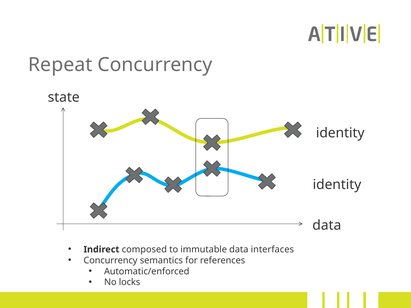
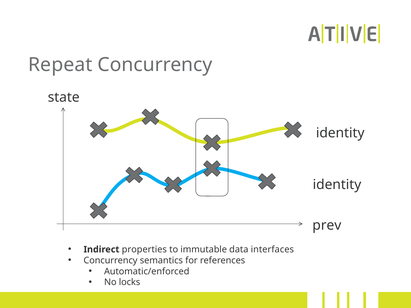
data at (327, 225): data -> prev
composed: composed -> properties
